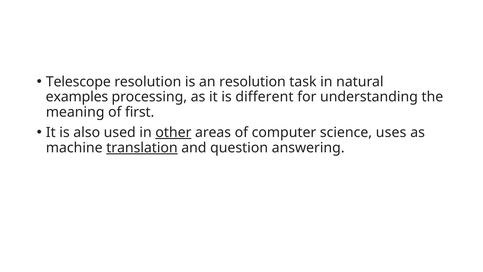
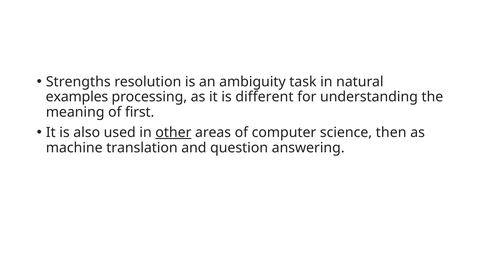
Telescope: Telescope -> Strengths
an resolution: resolution -> ambiguity
uses: uses -> then
translation underline: present -> none
